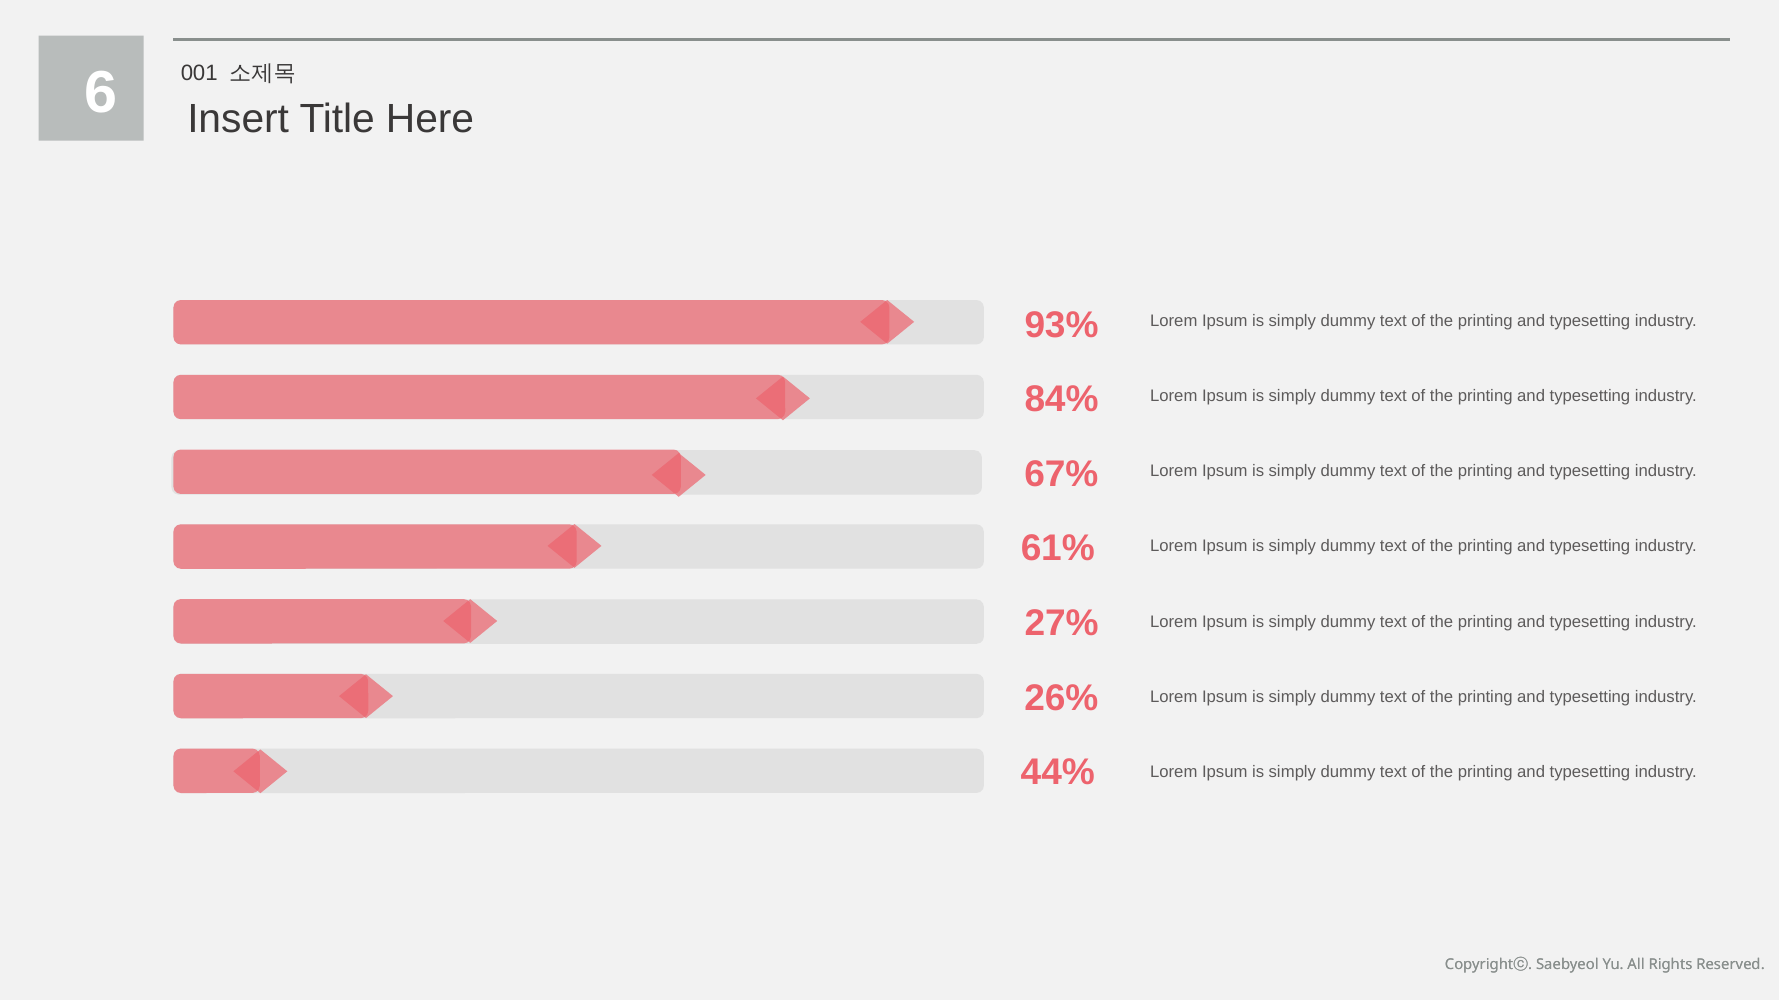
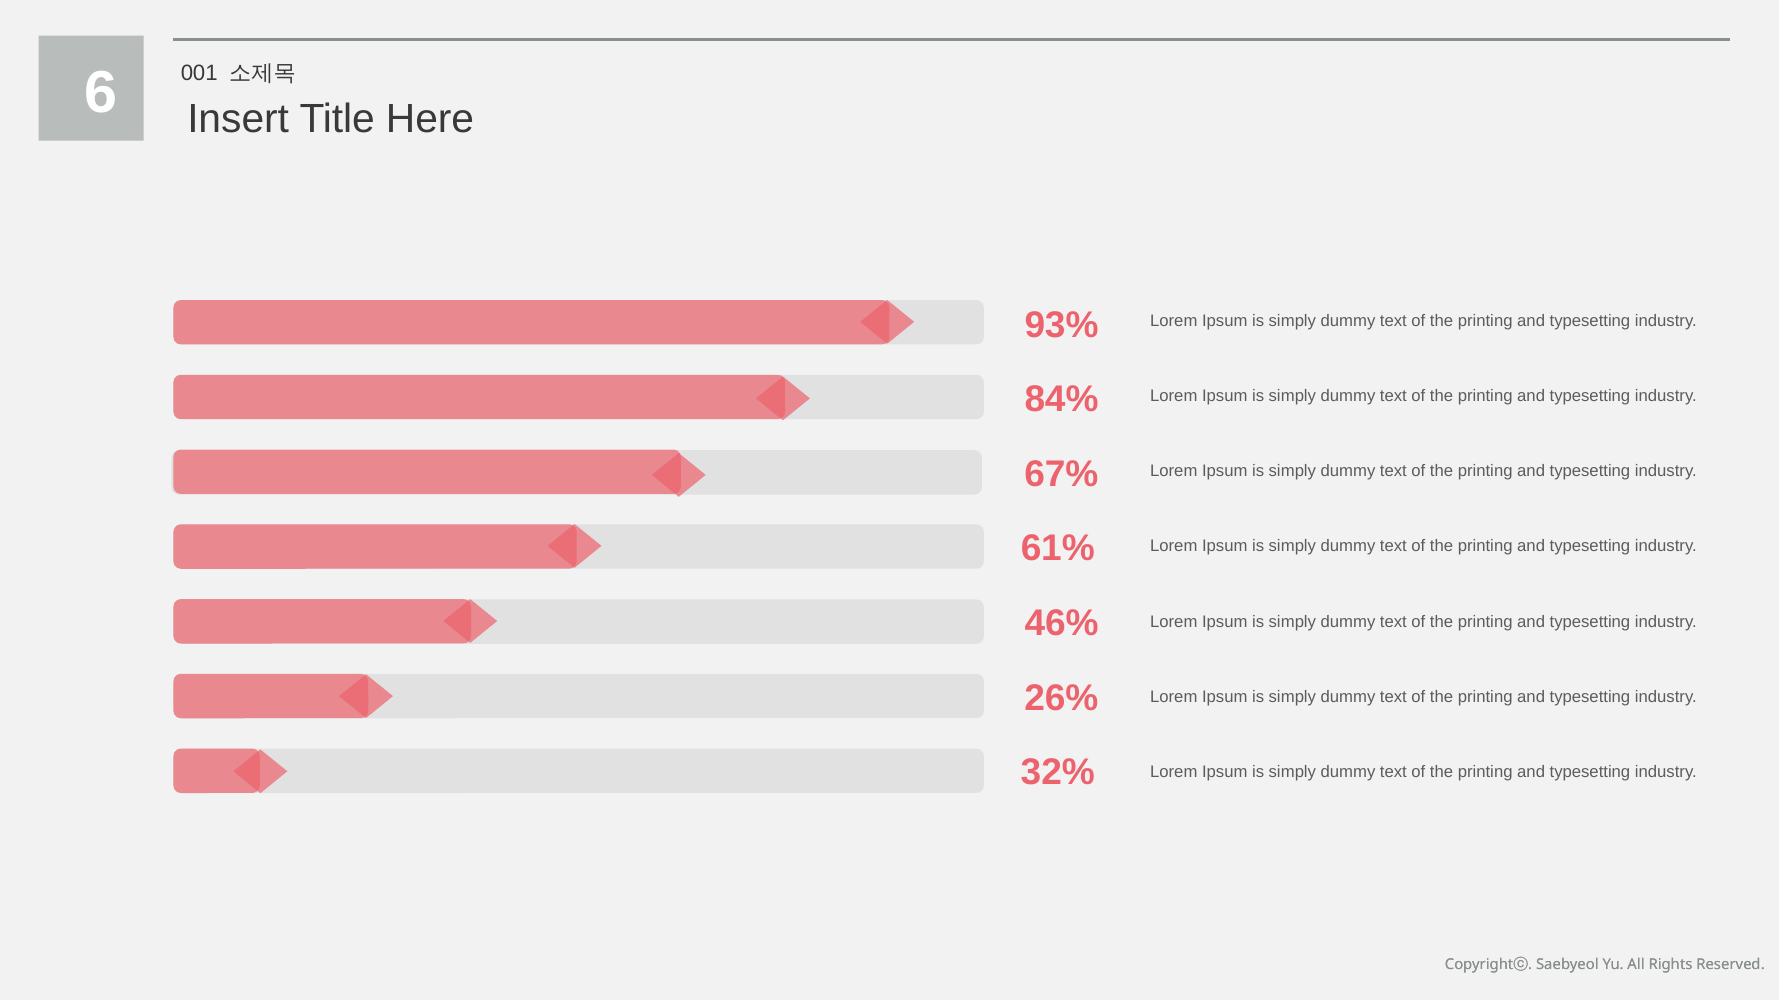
27%: 27% -> 46%
44%: 44% -> 32%
